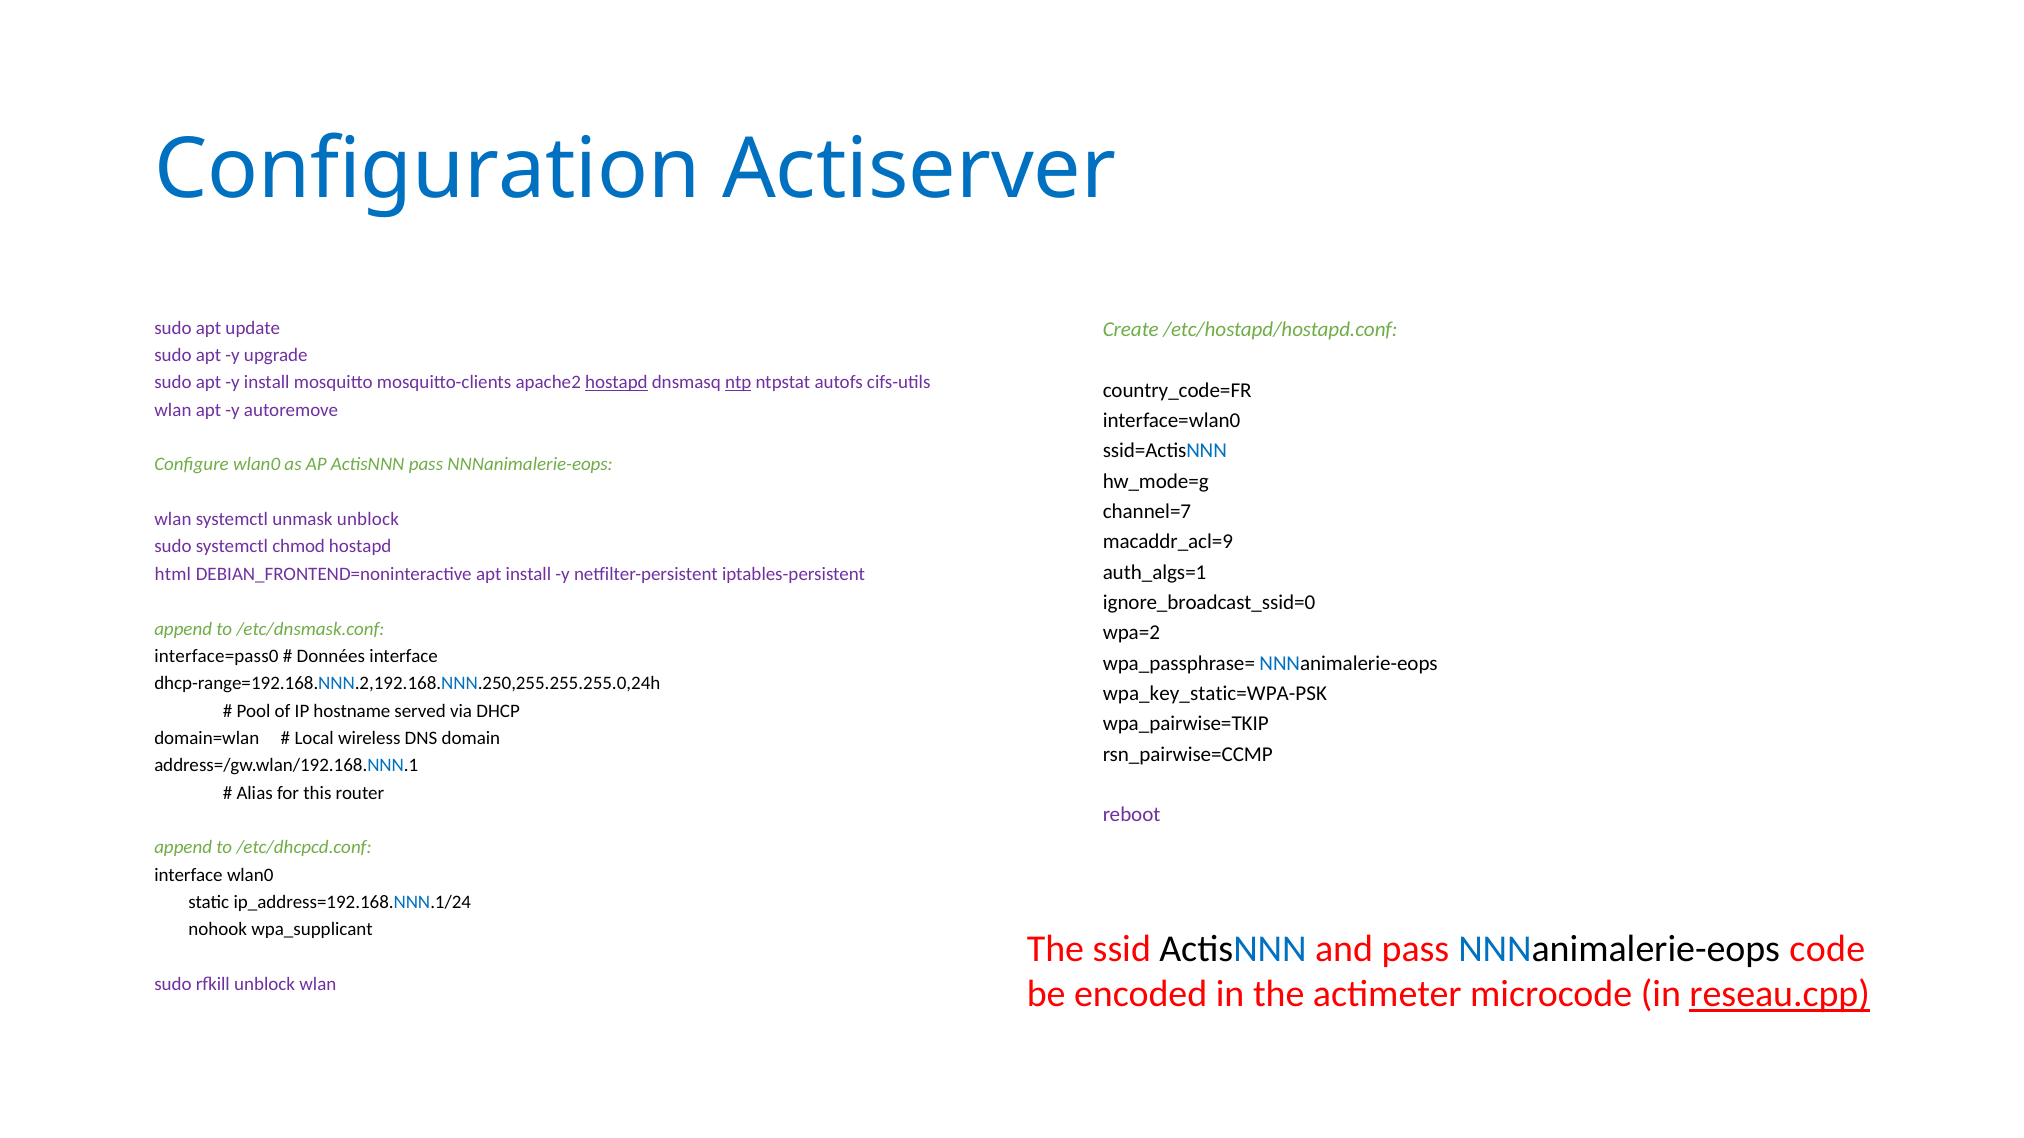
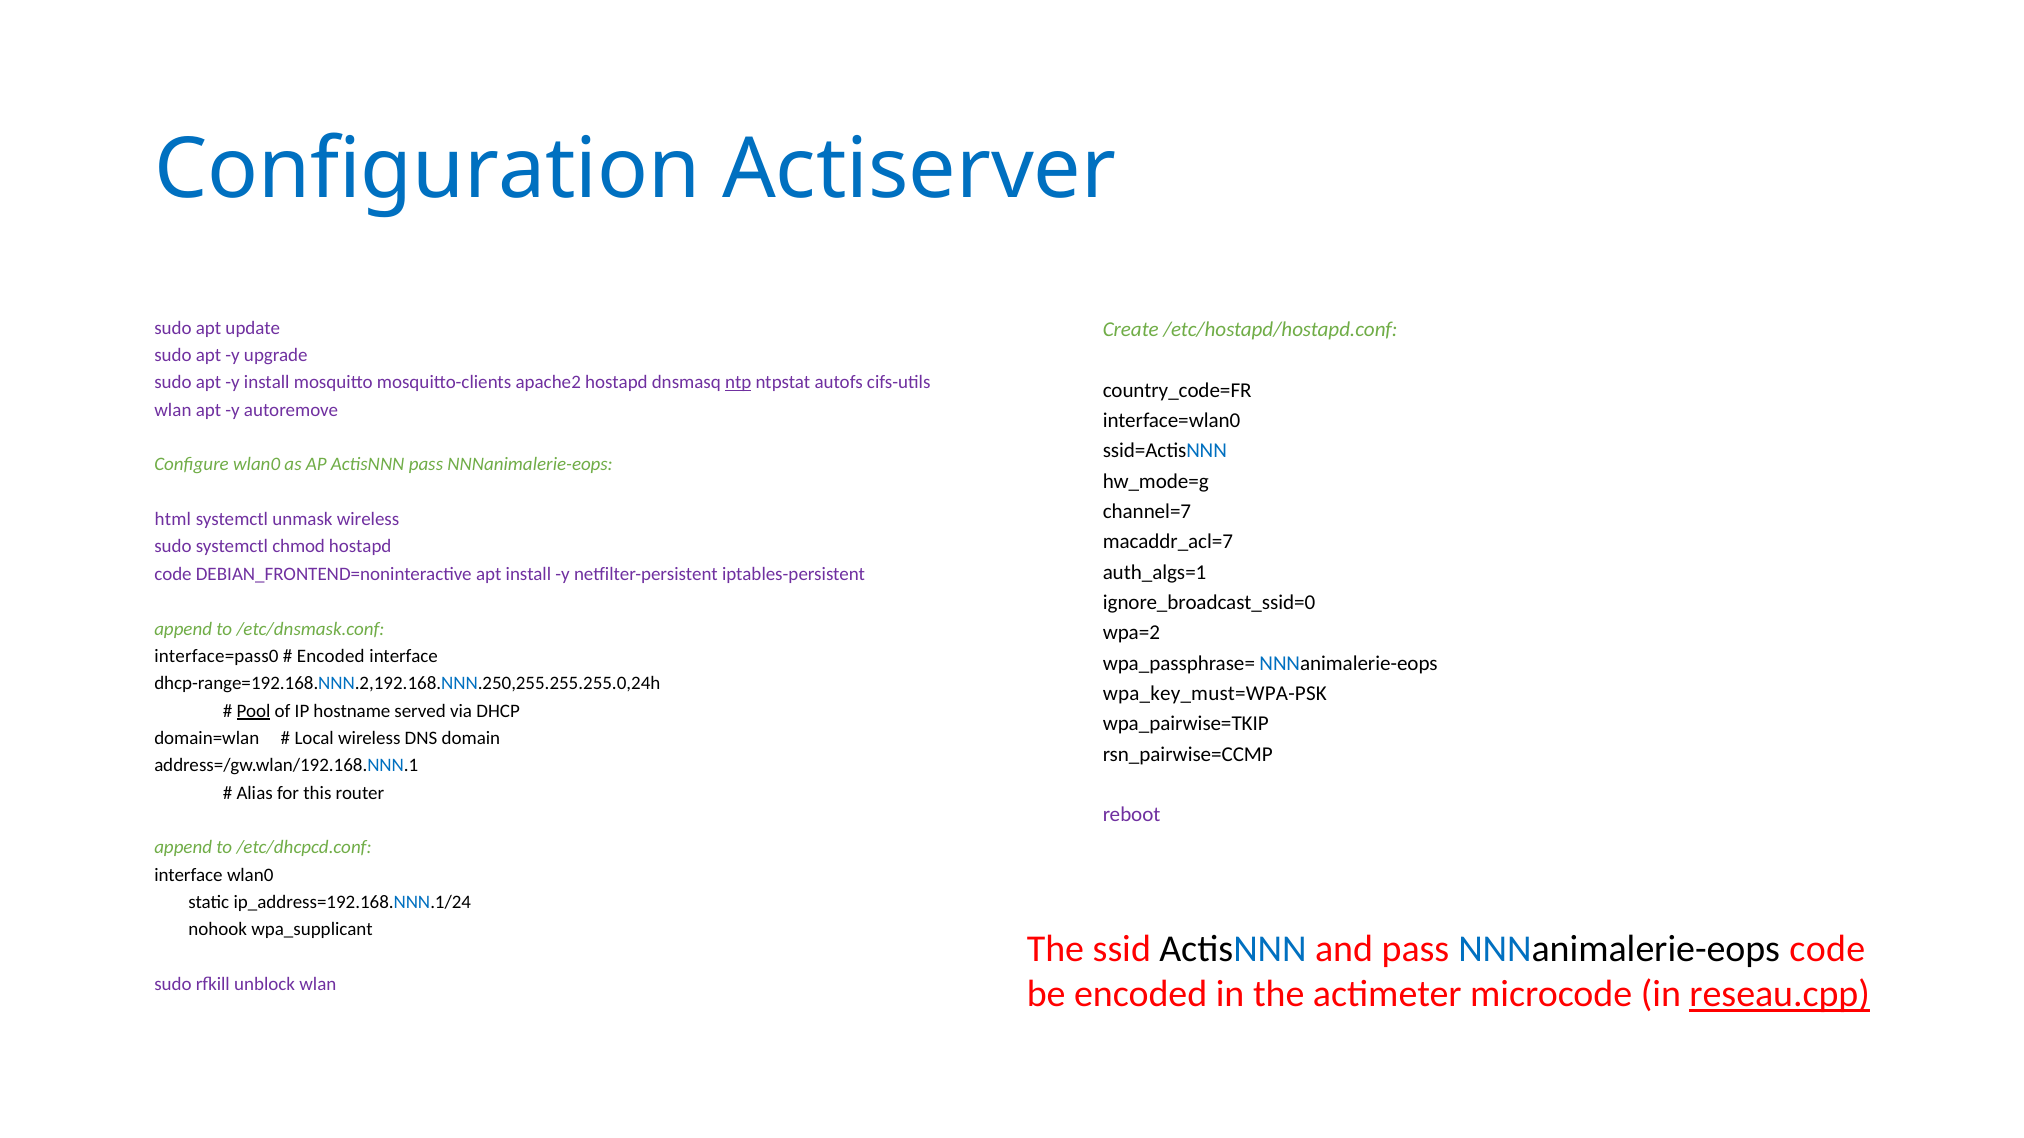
hostapd at (616, 383) underline: present -> none
wlan at (173, 520): wlan -> html
unmask unblock: unblock -> wireless
macaddr_acl=9: macaddr_acl=9 -> macaddr_acl=7
html at (173, 574): html -> code
Données at (331, 656): Données -> Encoded
wpa_key_static=WPA-PSK: wpa_key_static=WPA-PSK -> wpa_key_must=WPA-PSK
Pool underline: none -> present
